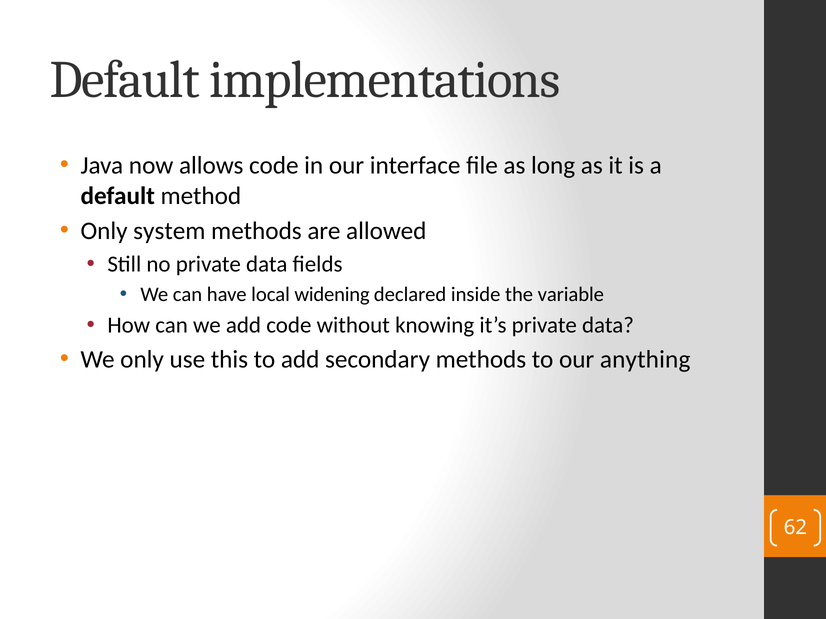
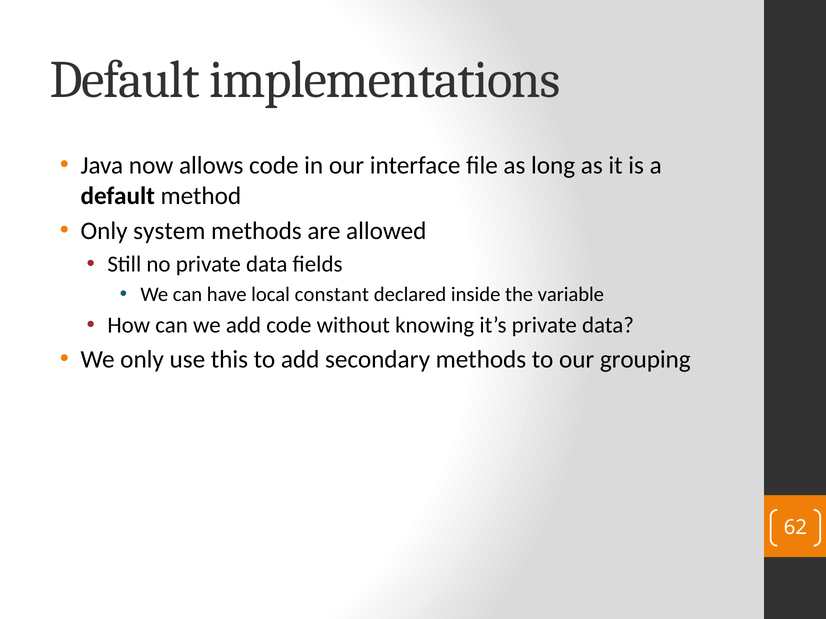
widening: widening -> constant
anything: anything -> grouping
